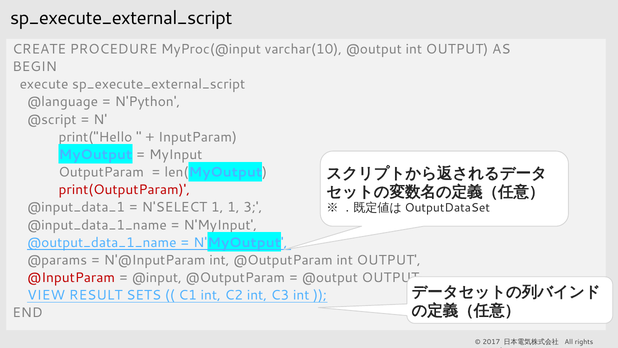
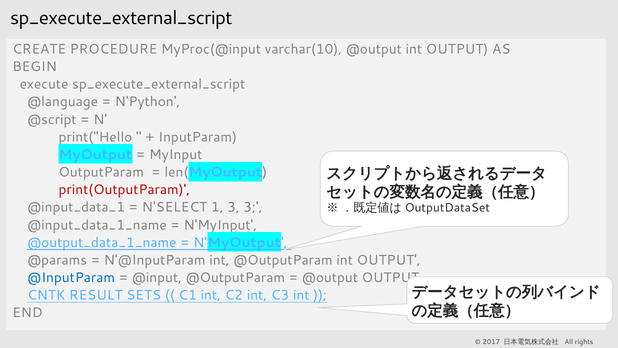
1 1: 1 -> 3
@InputParam colour: red -> blue
VIEW: VIEW -> CNTK
